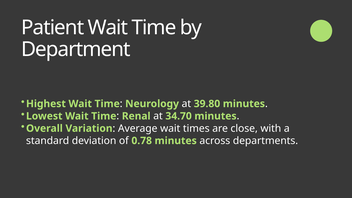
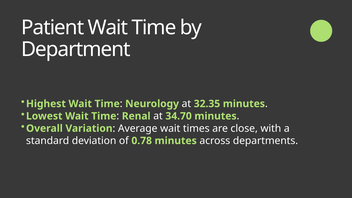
39.80: 39.80 -> 32.35
